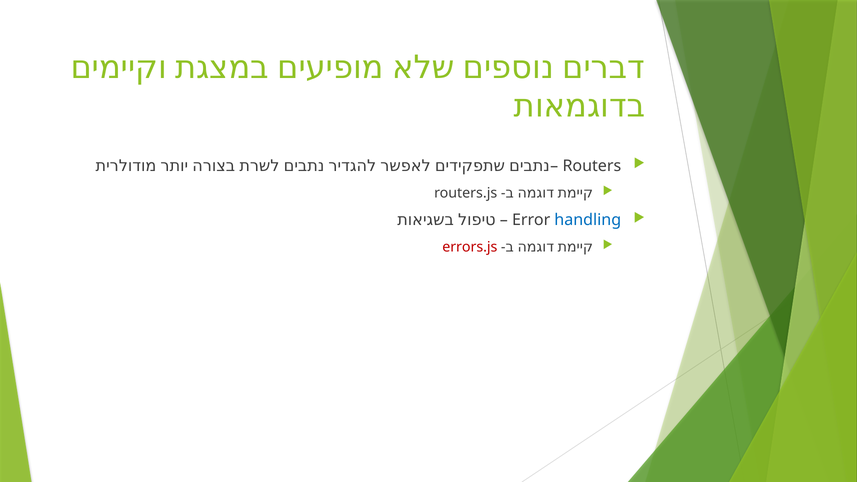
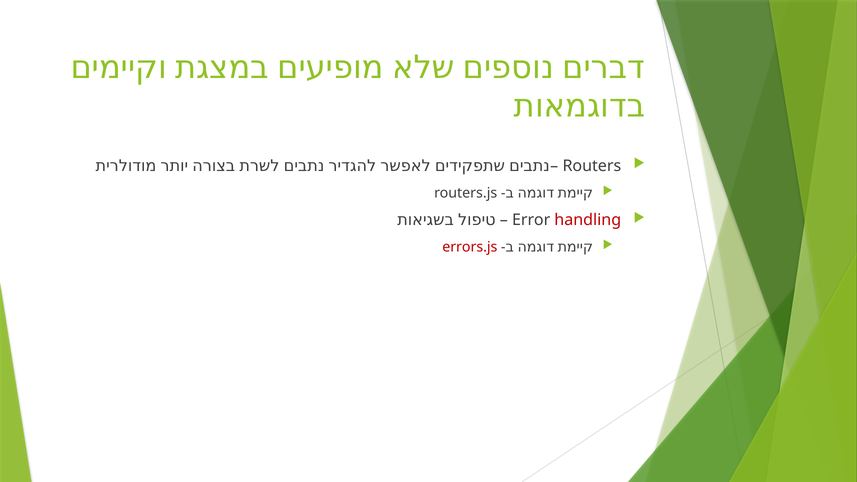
handling colour: blue -> red
